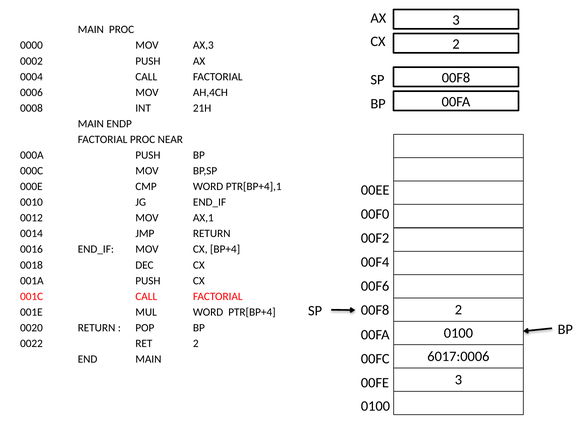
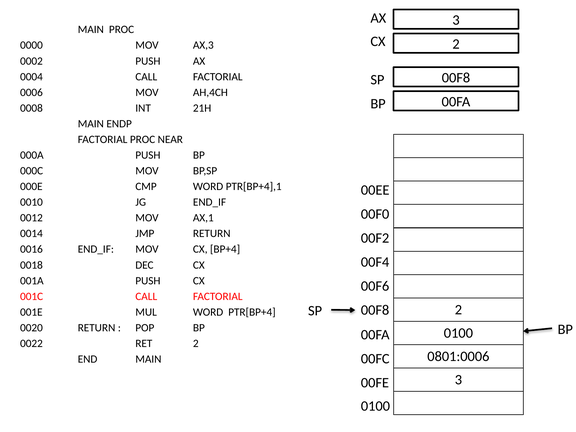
6017:0006: 6017:0006 -> 0801:0006
